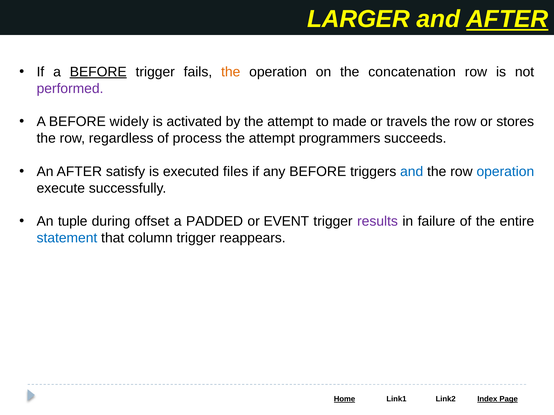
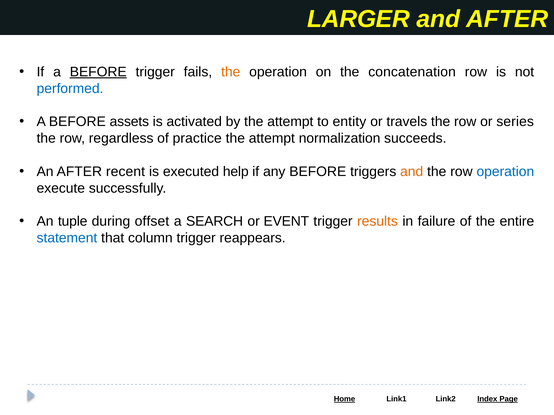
AFTER at (507, 19) underline: present -> none
performed colour: purple -> blue
widely: widely -> assets
made: made -> entity
stores: stores -> series
process: process -> practice
programmers: programmers -> normalization
satisfy: satisfy -> recent
files: files -> help
and at (412, 172) colour: blue -> orange
PADDED: PADDED -> SEARCH
results colour: purple -> orange
